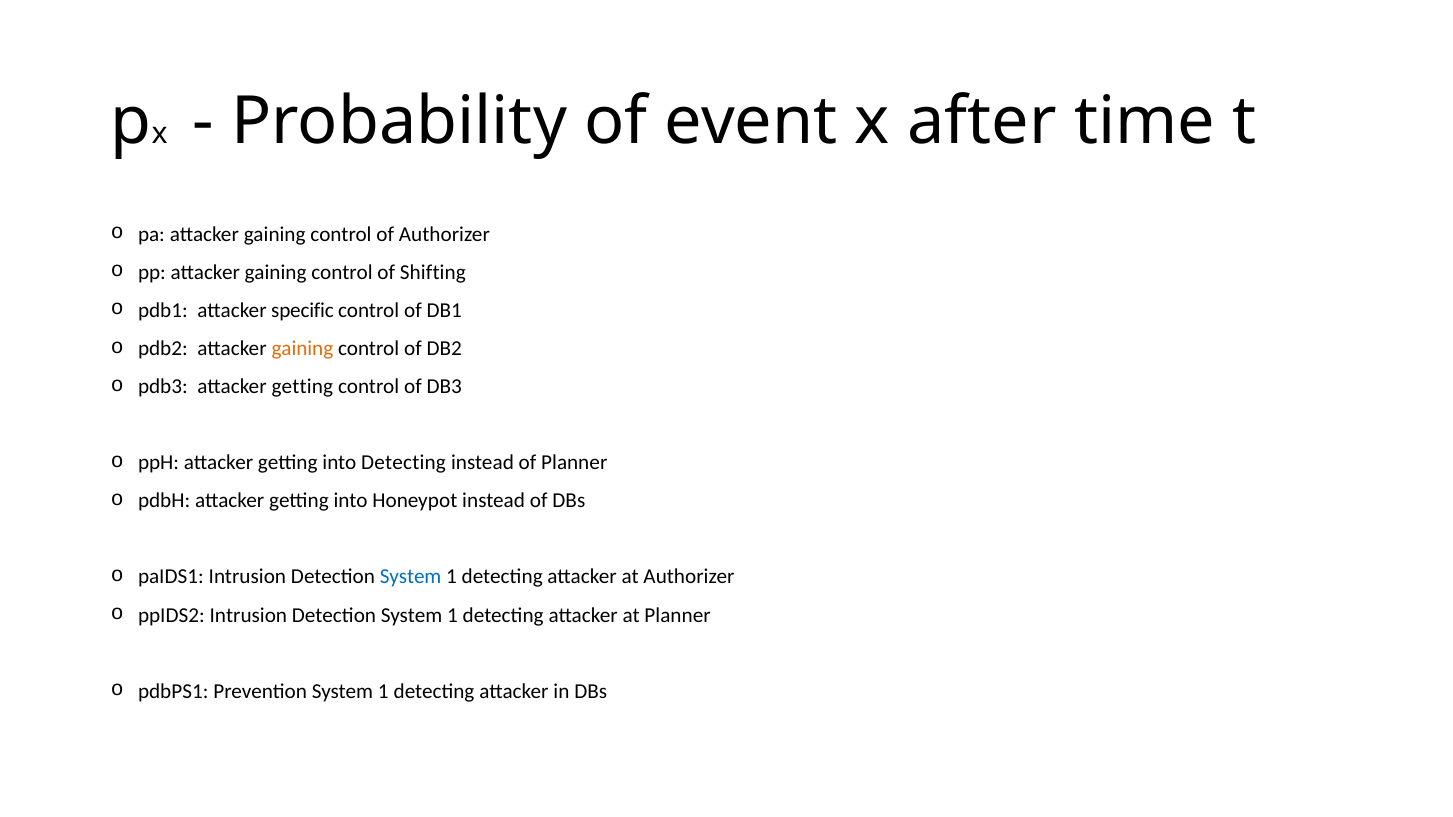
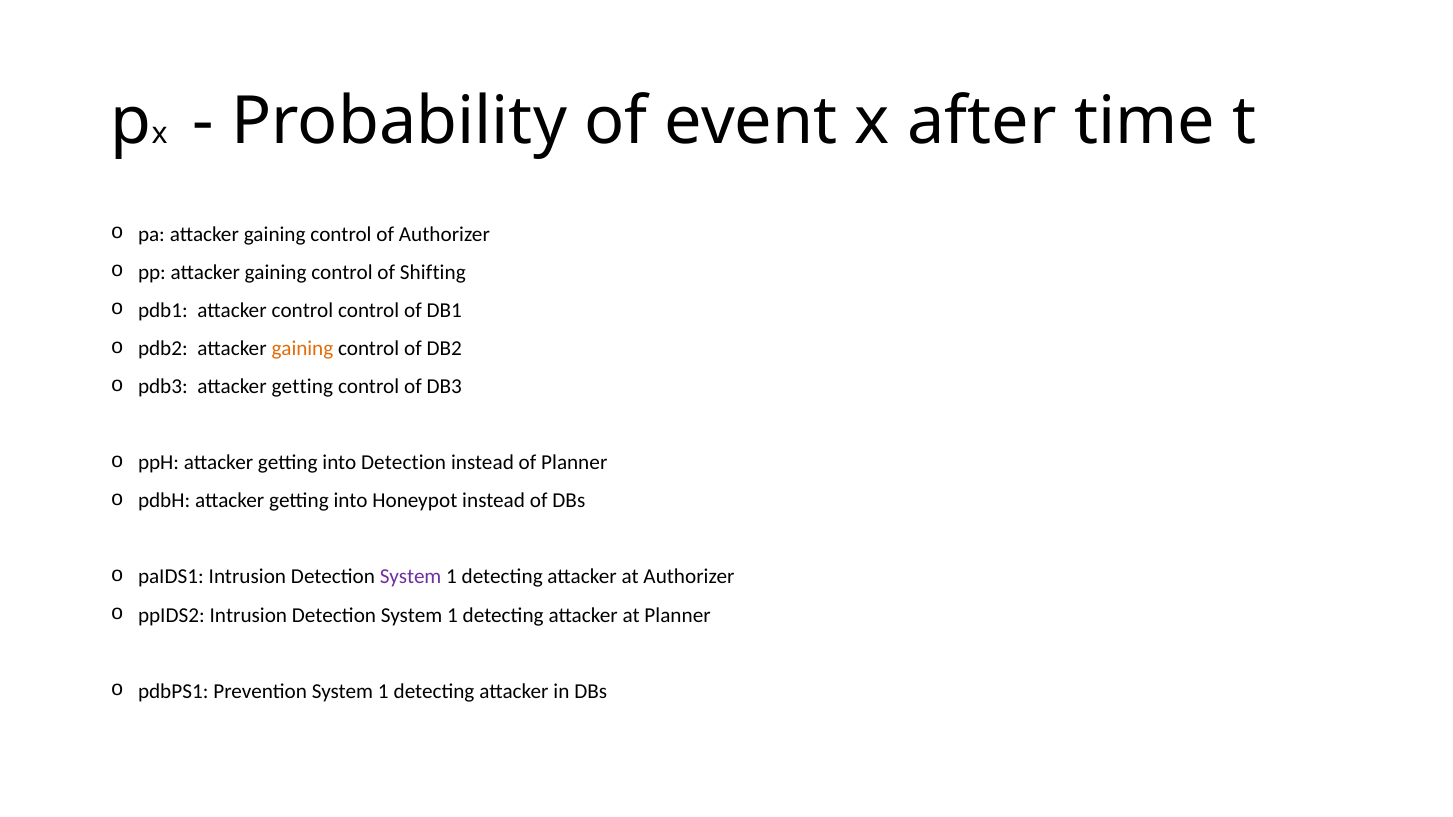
attacker specific: specific -> control
into Detecting: Detecting -> Detection
System at (411, 577) colour: blue -> purple
